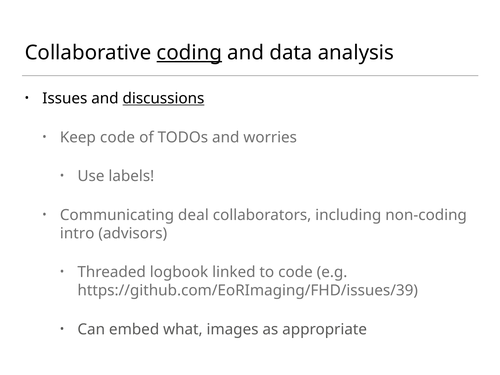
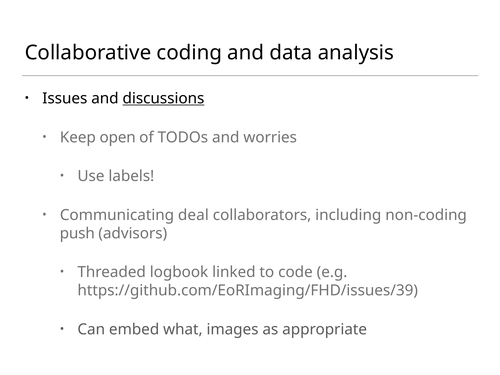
coding underline: present -> none
Keep code: code -> open
intro: intro -> push
